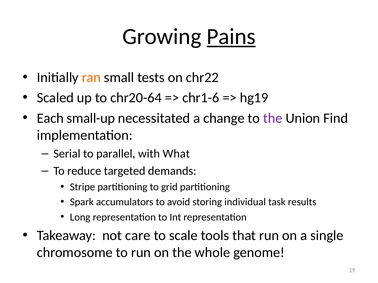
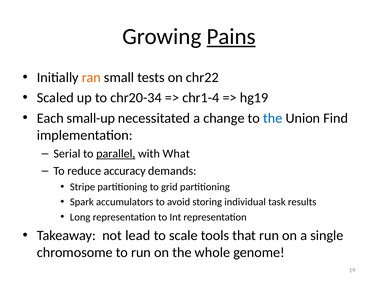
chr20-64: chr20-64 -> chr20-34
chr1-6: chr1-6 -> chr1-4
the at (273, 118) colour: purple -> blue
parallel underline: none -> present
targeted: targeted -> accuracy
care: care -> lead
